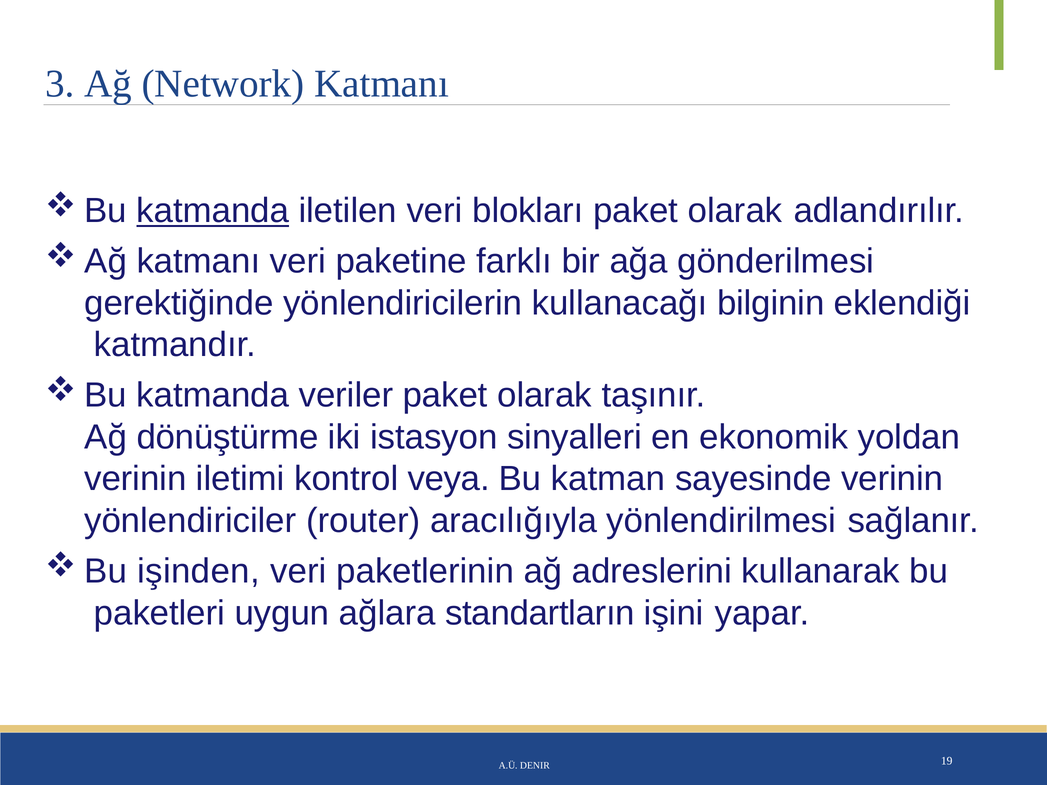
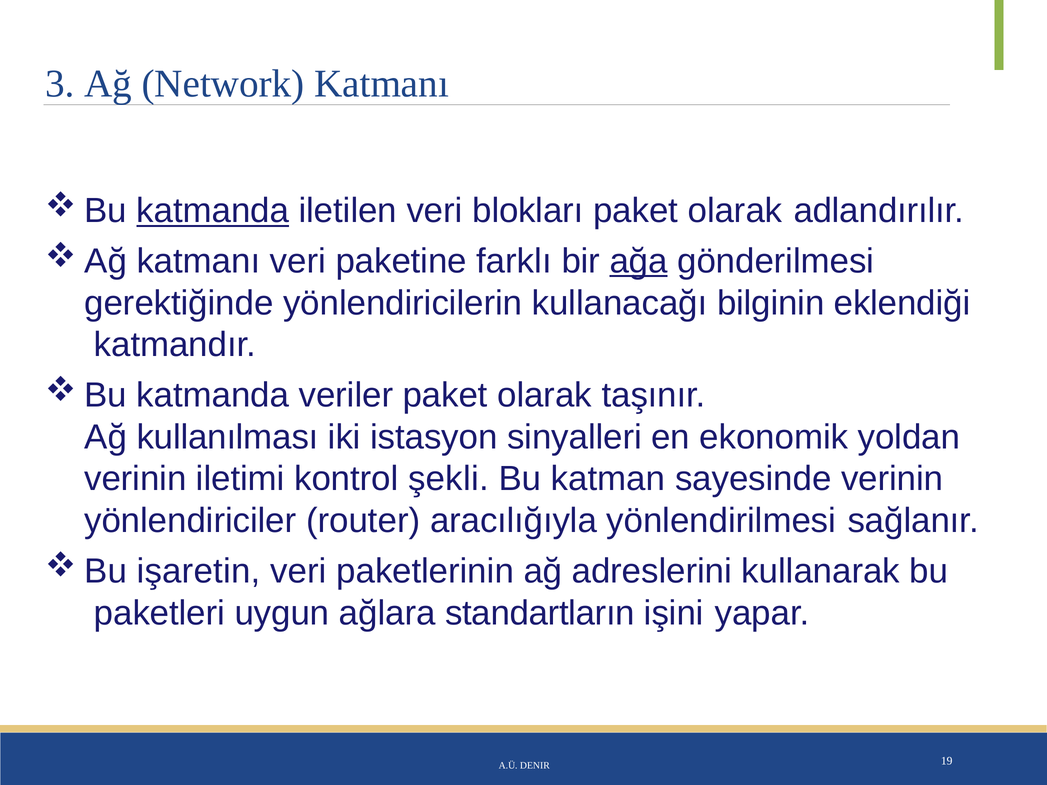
ağa underline: none -> present
dönüştürme: dönüştürme -> kullanılması
veya: veya -> şekli
işinden: işinden -> işaretin
